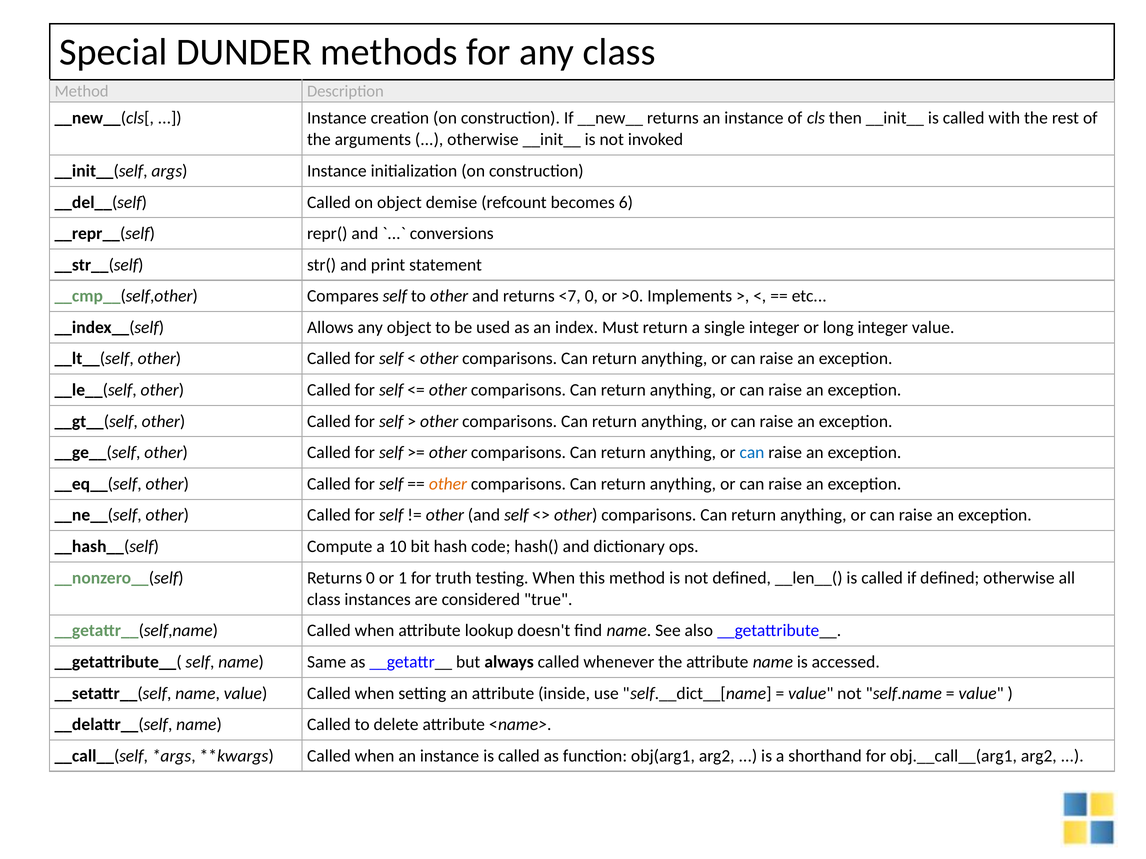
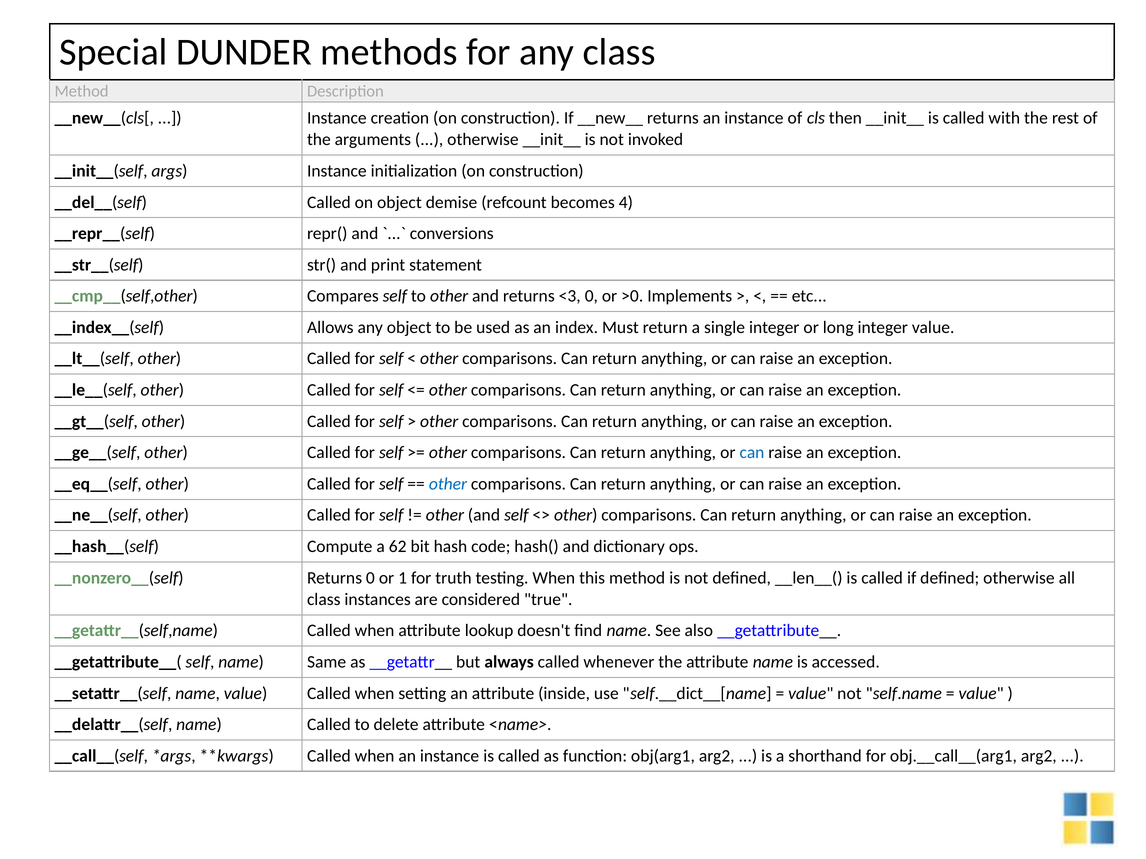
6: 6 -> 4
<7: <7 -> <3
other at (448, 484) colour: orange -> blue
10: 10 -> 62
